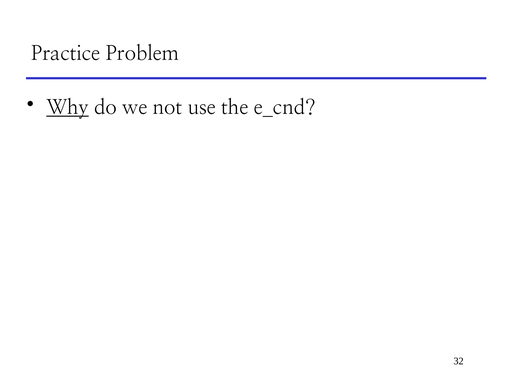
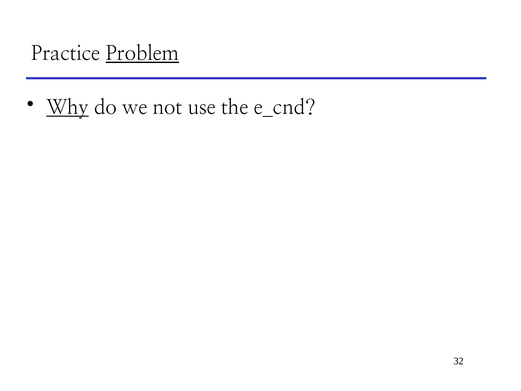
Problem underline: none -> present
